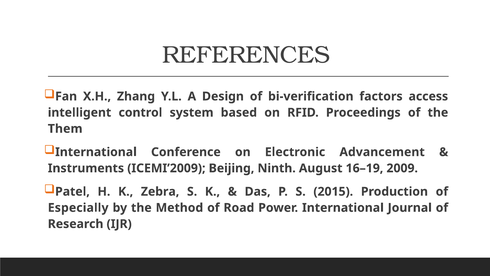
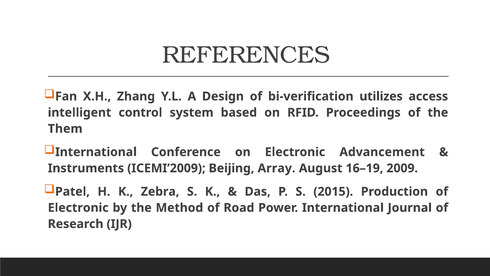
factors: factors -> utilizes
Ninth: Ninth -> Array
Especially at (78, 207): Especially -> Electronic
